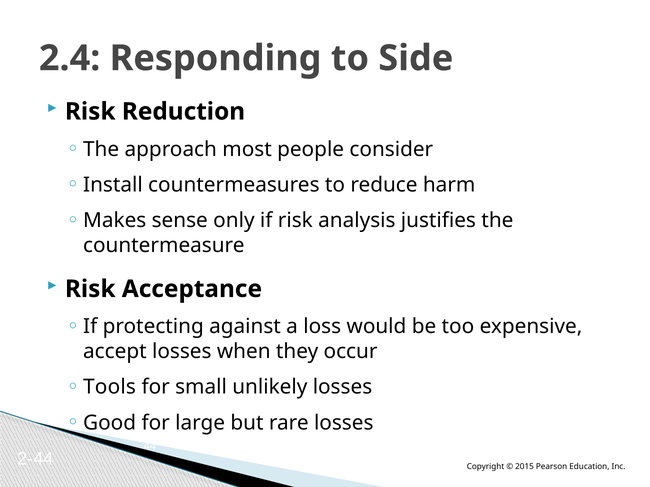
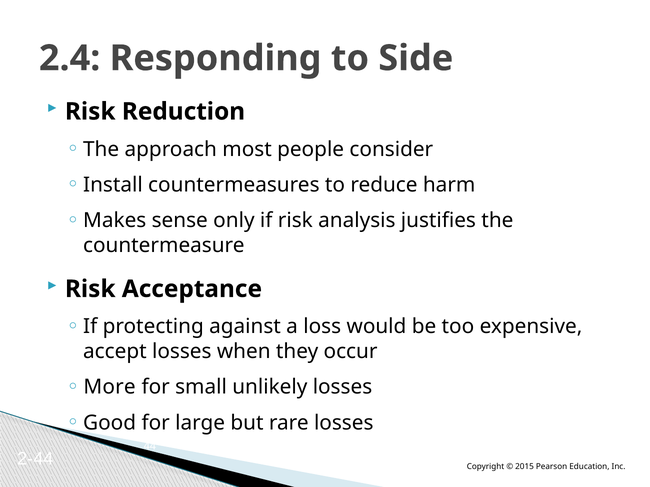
Tools: Tools -> More
